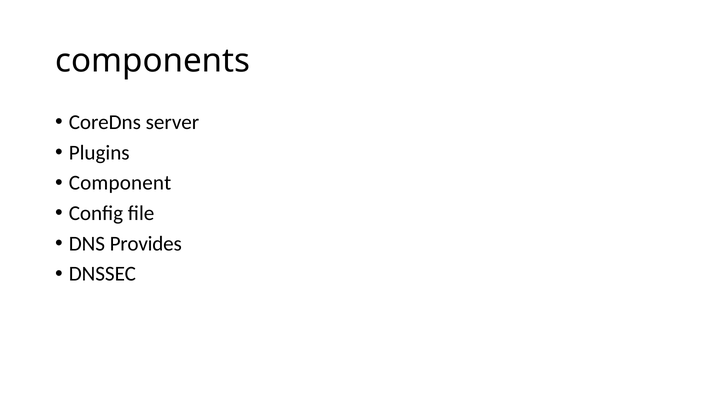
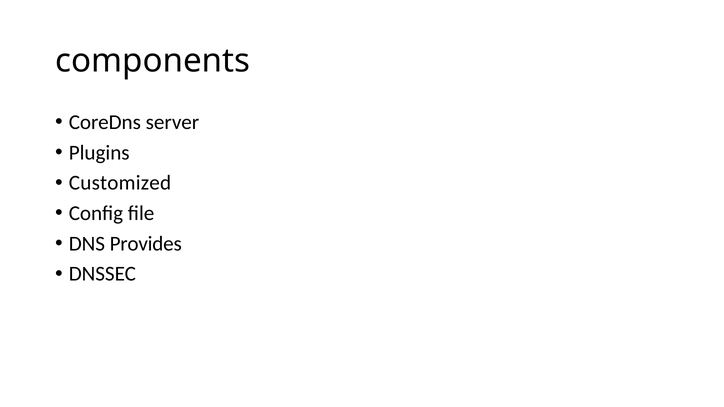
Component: Component -> Customized
